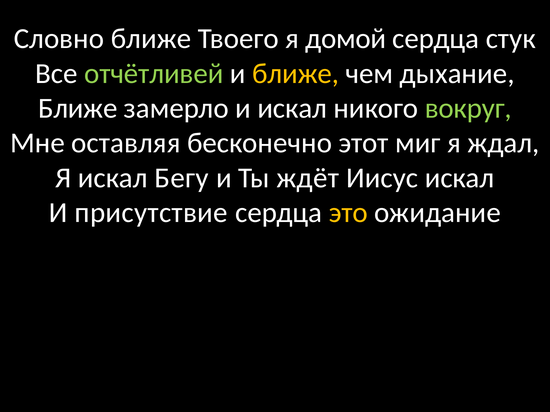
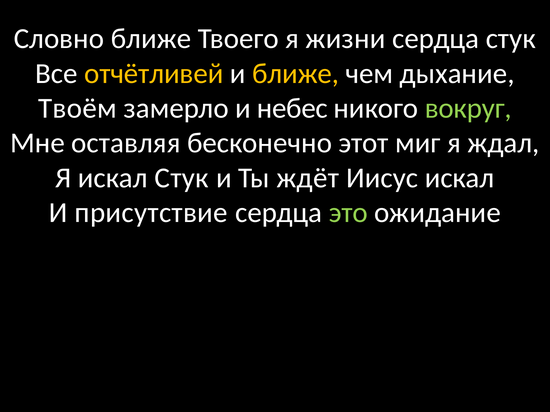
домой: домой -> жизни
отчётливей colour: light green -> yellow
Ближе at (78, 108): Ближе -> Твоём
и искал: искал -> небес
искал Бегу: Бегу -> Стук
это colour: yellow -> light green
